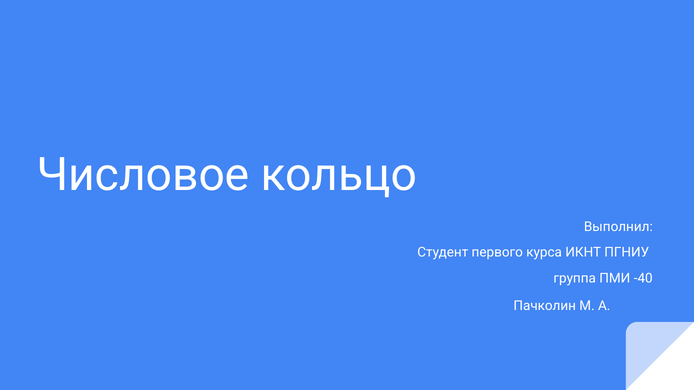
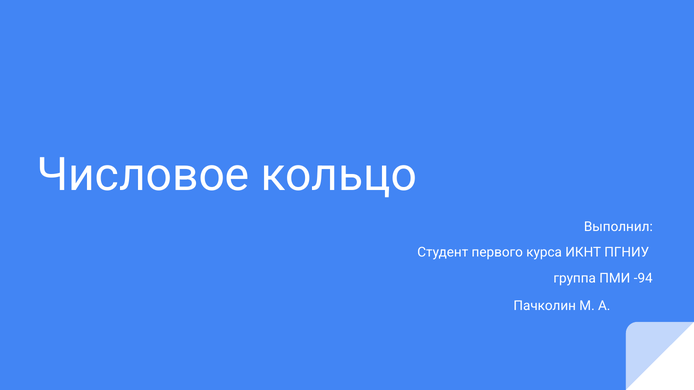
-40: -40 -> -94
